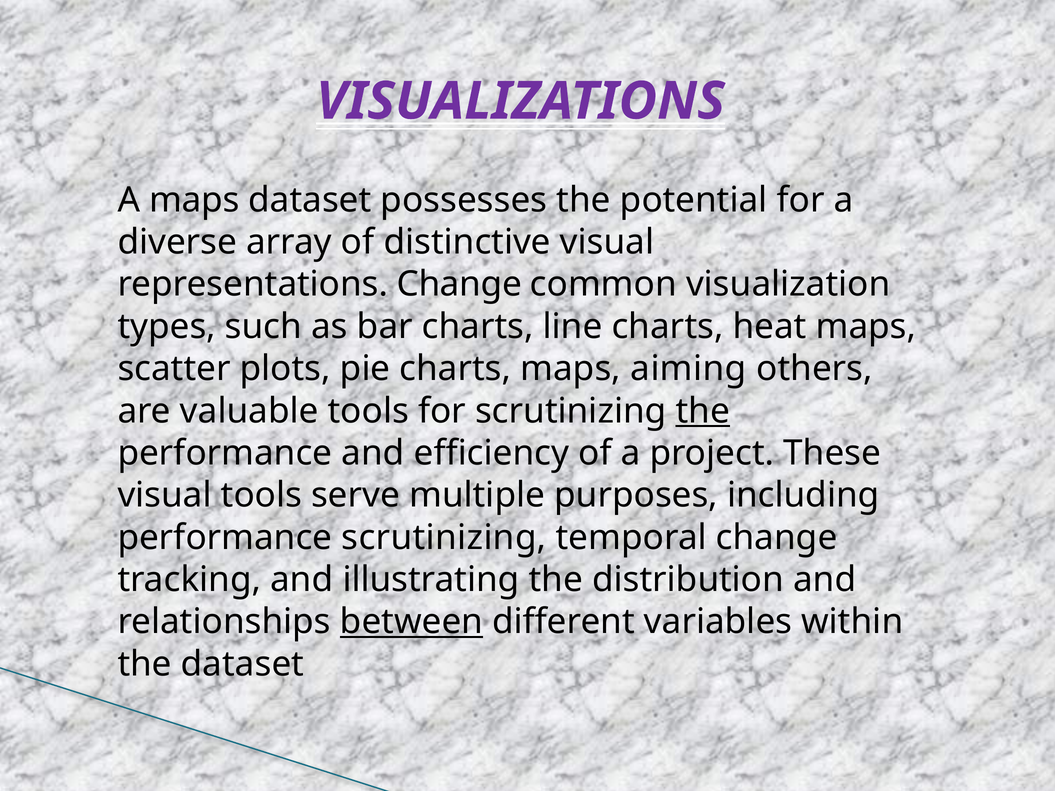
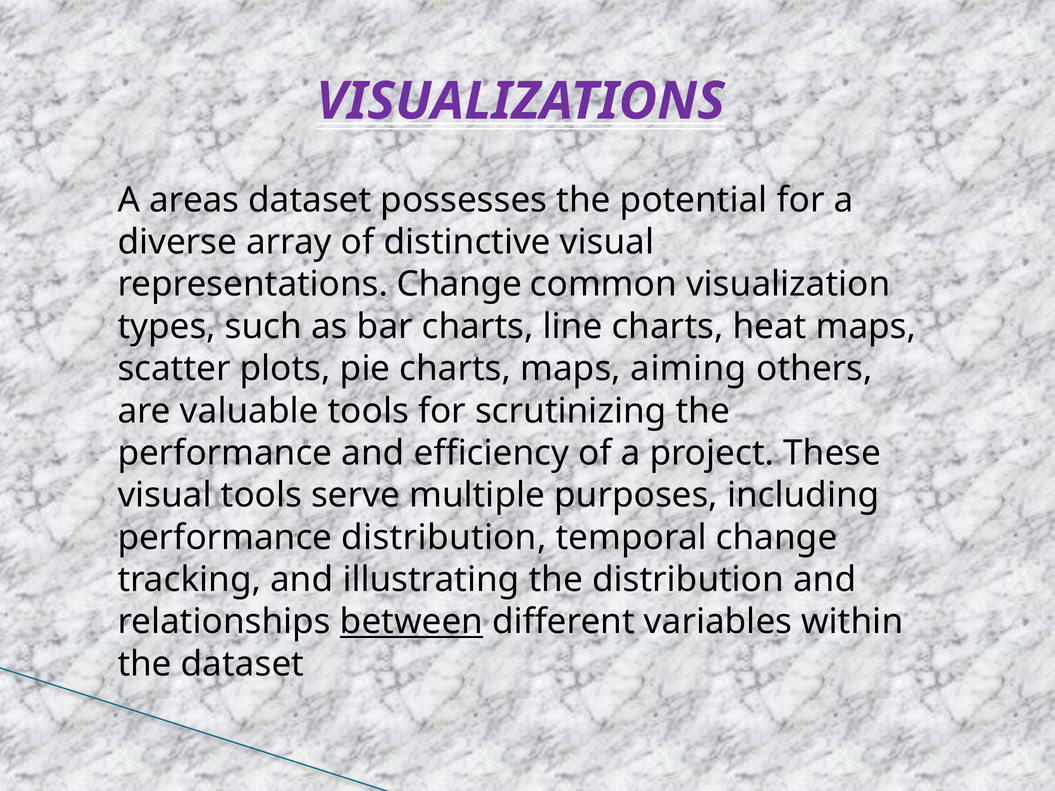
A maps: maps -> areas
the at (703, 411) underline: present -> none
performance scrutinizing: scrutinizing -> distribution
